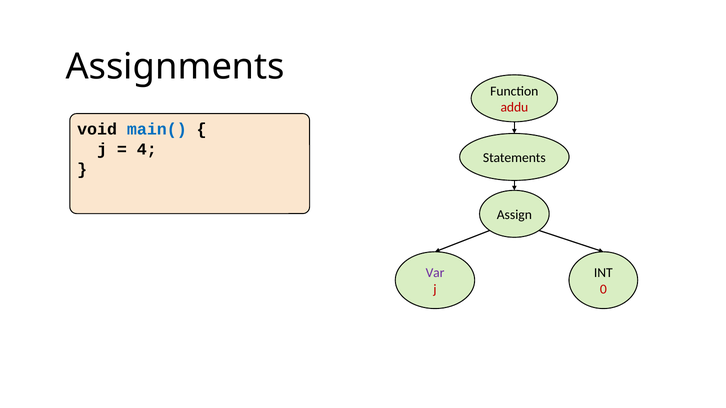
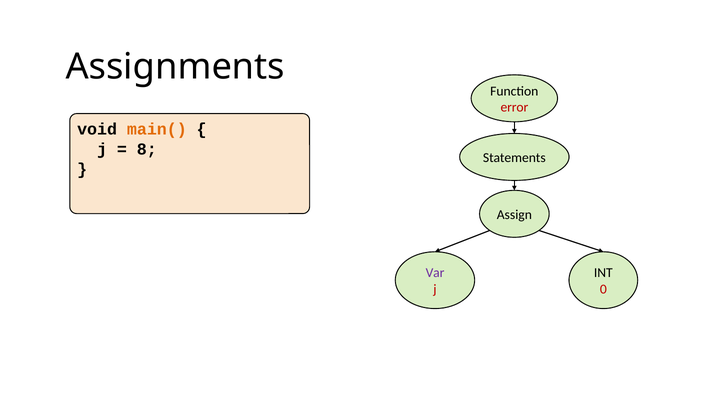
addu: addu -> error
main( colour: blue -> orange
4: 4 -> 8
